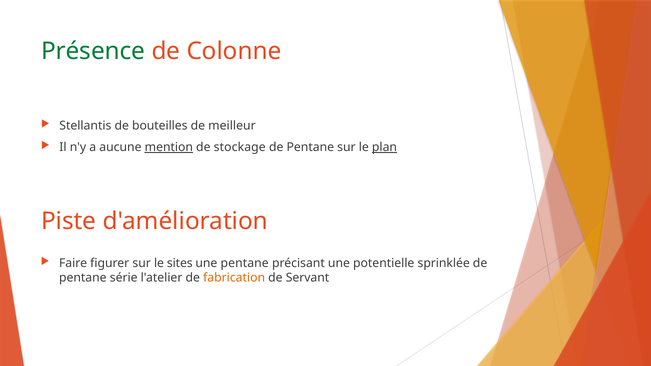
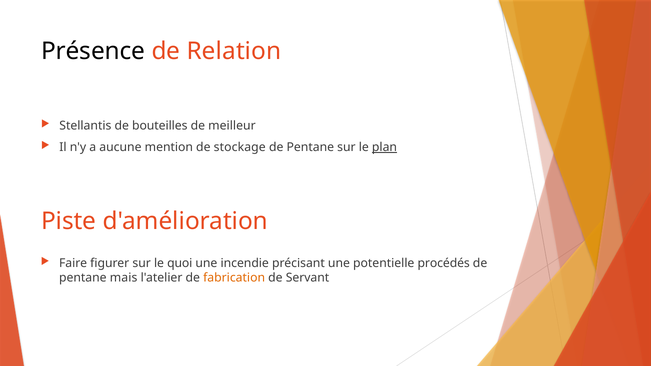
Présence colour: green -> black
Colonne: Colonne -> Relation
mention underline: present -> none
sites: sites -> quoi
une pentane: pentane -> incendie
sprinklée: sprinklée -> procédés
série: série -> mais
